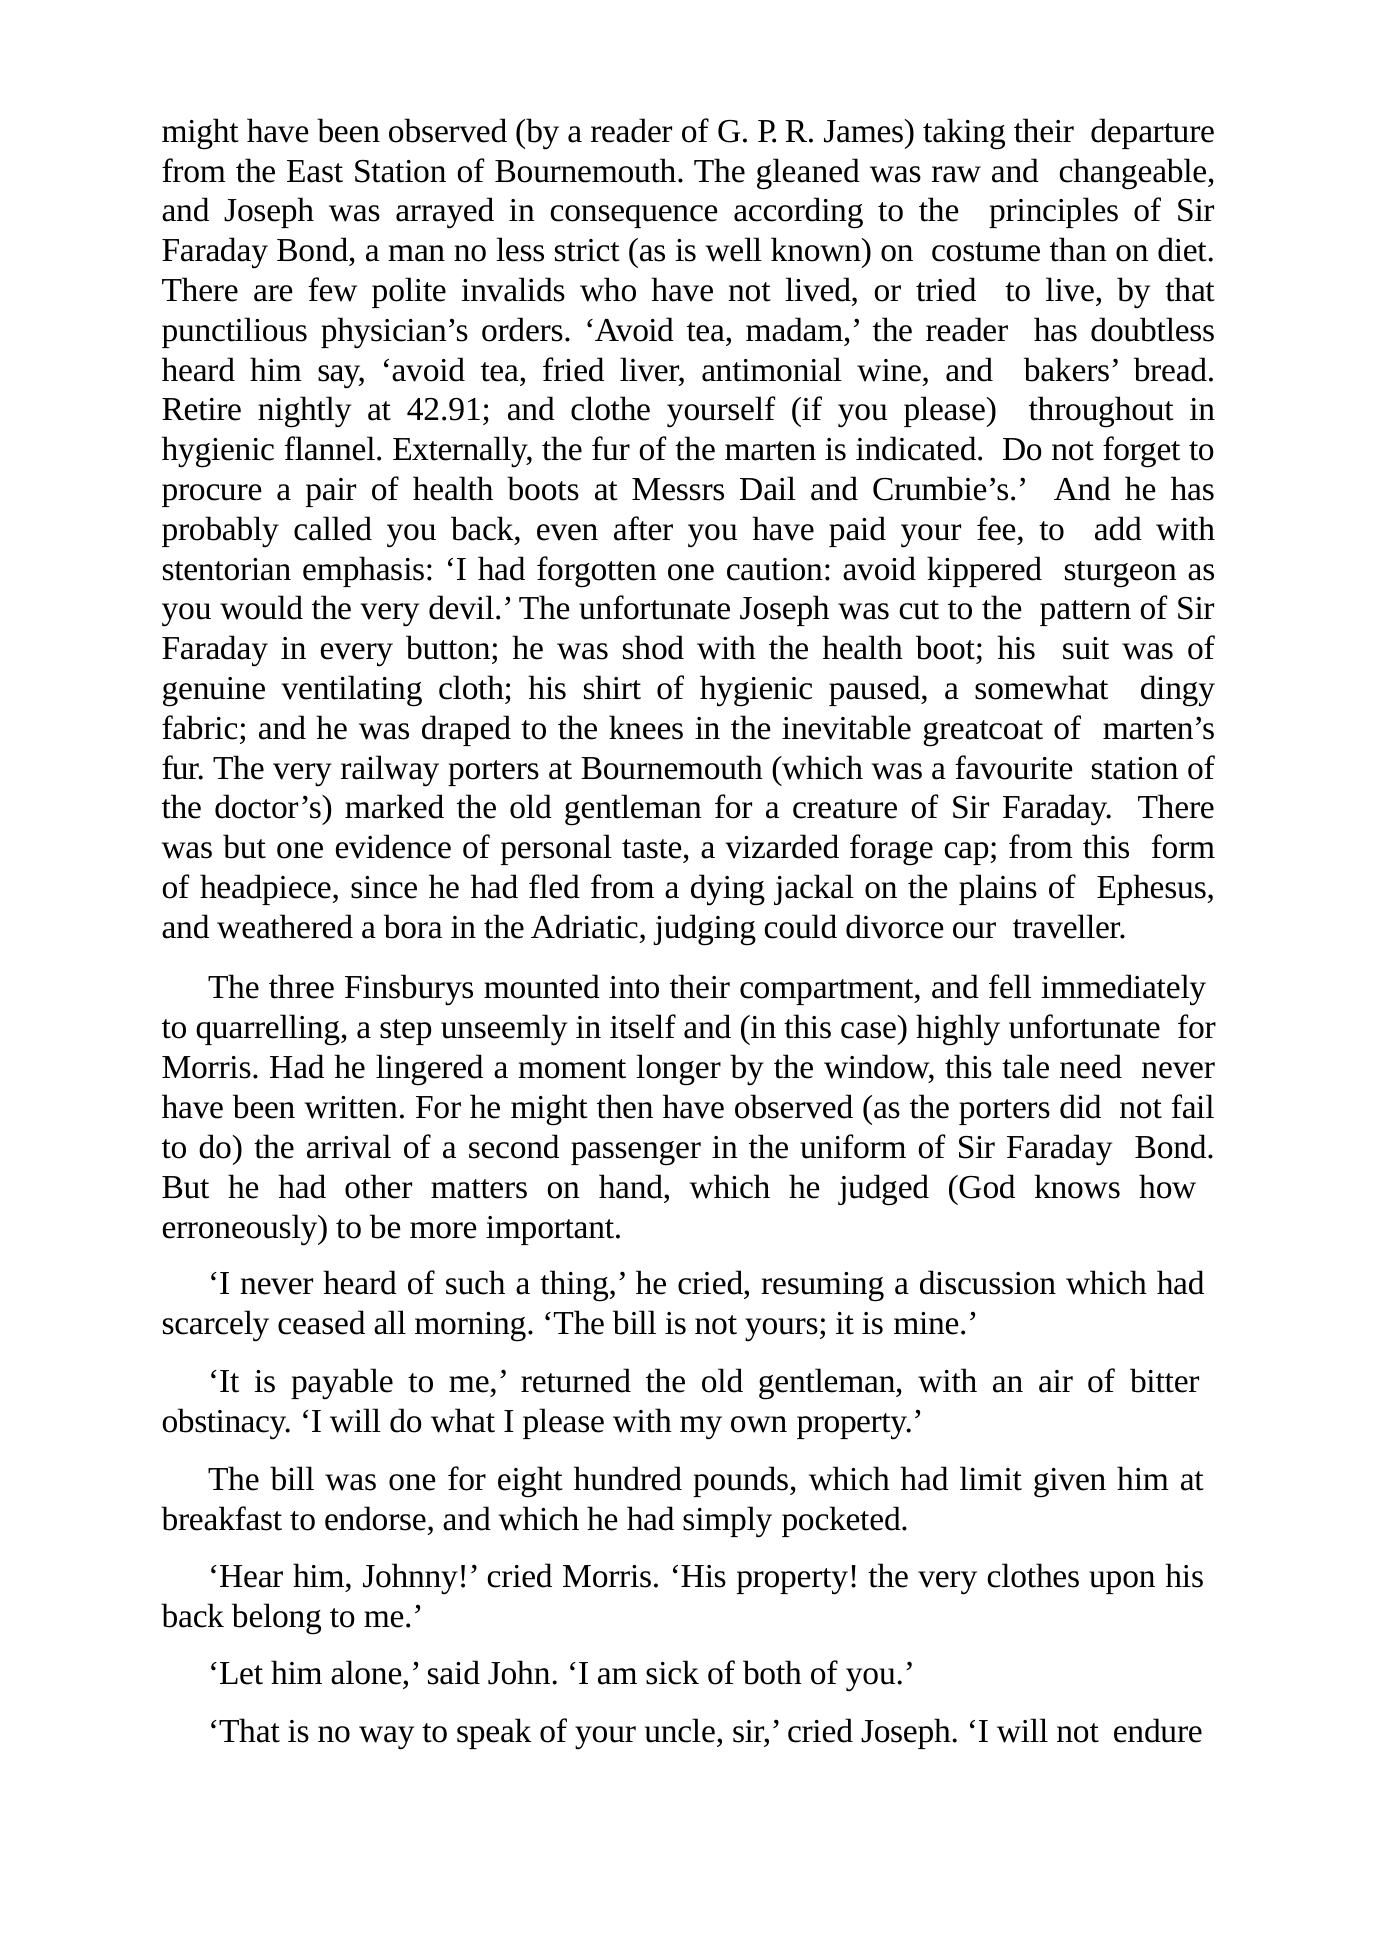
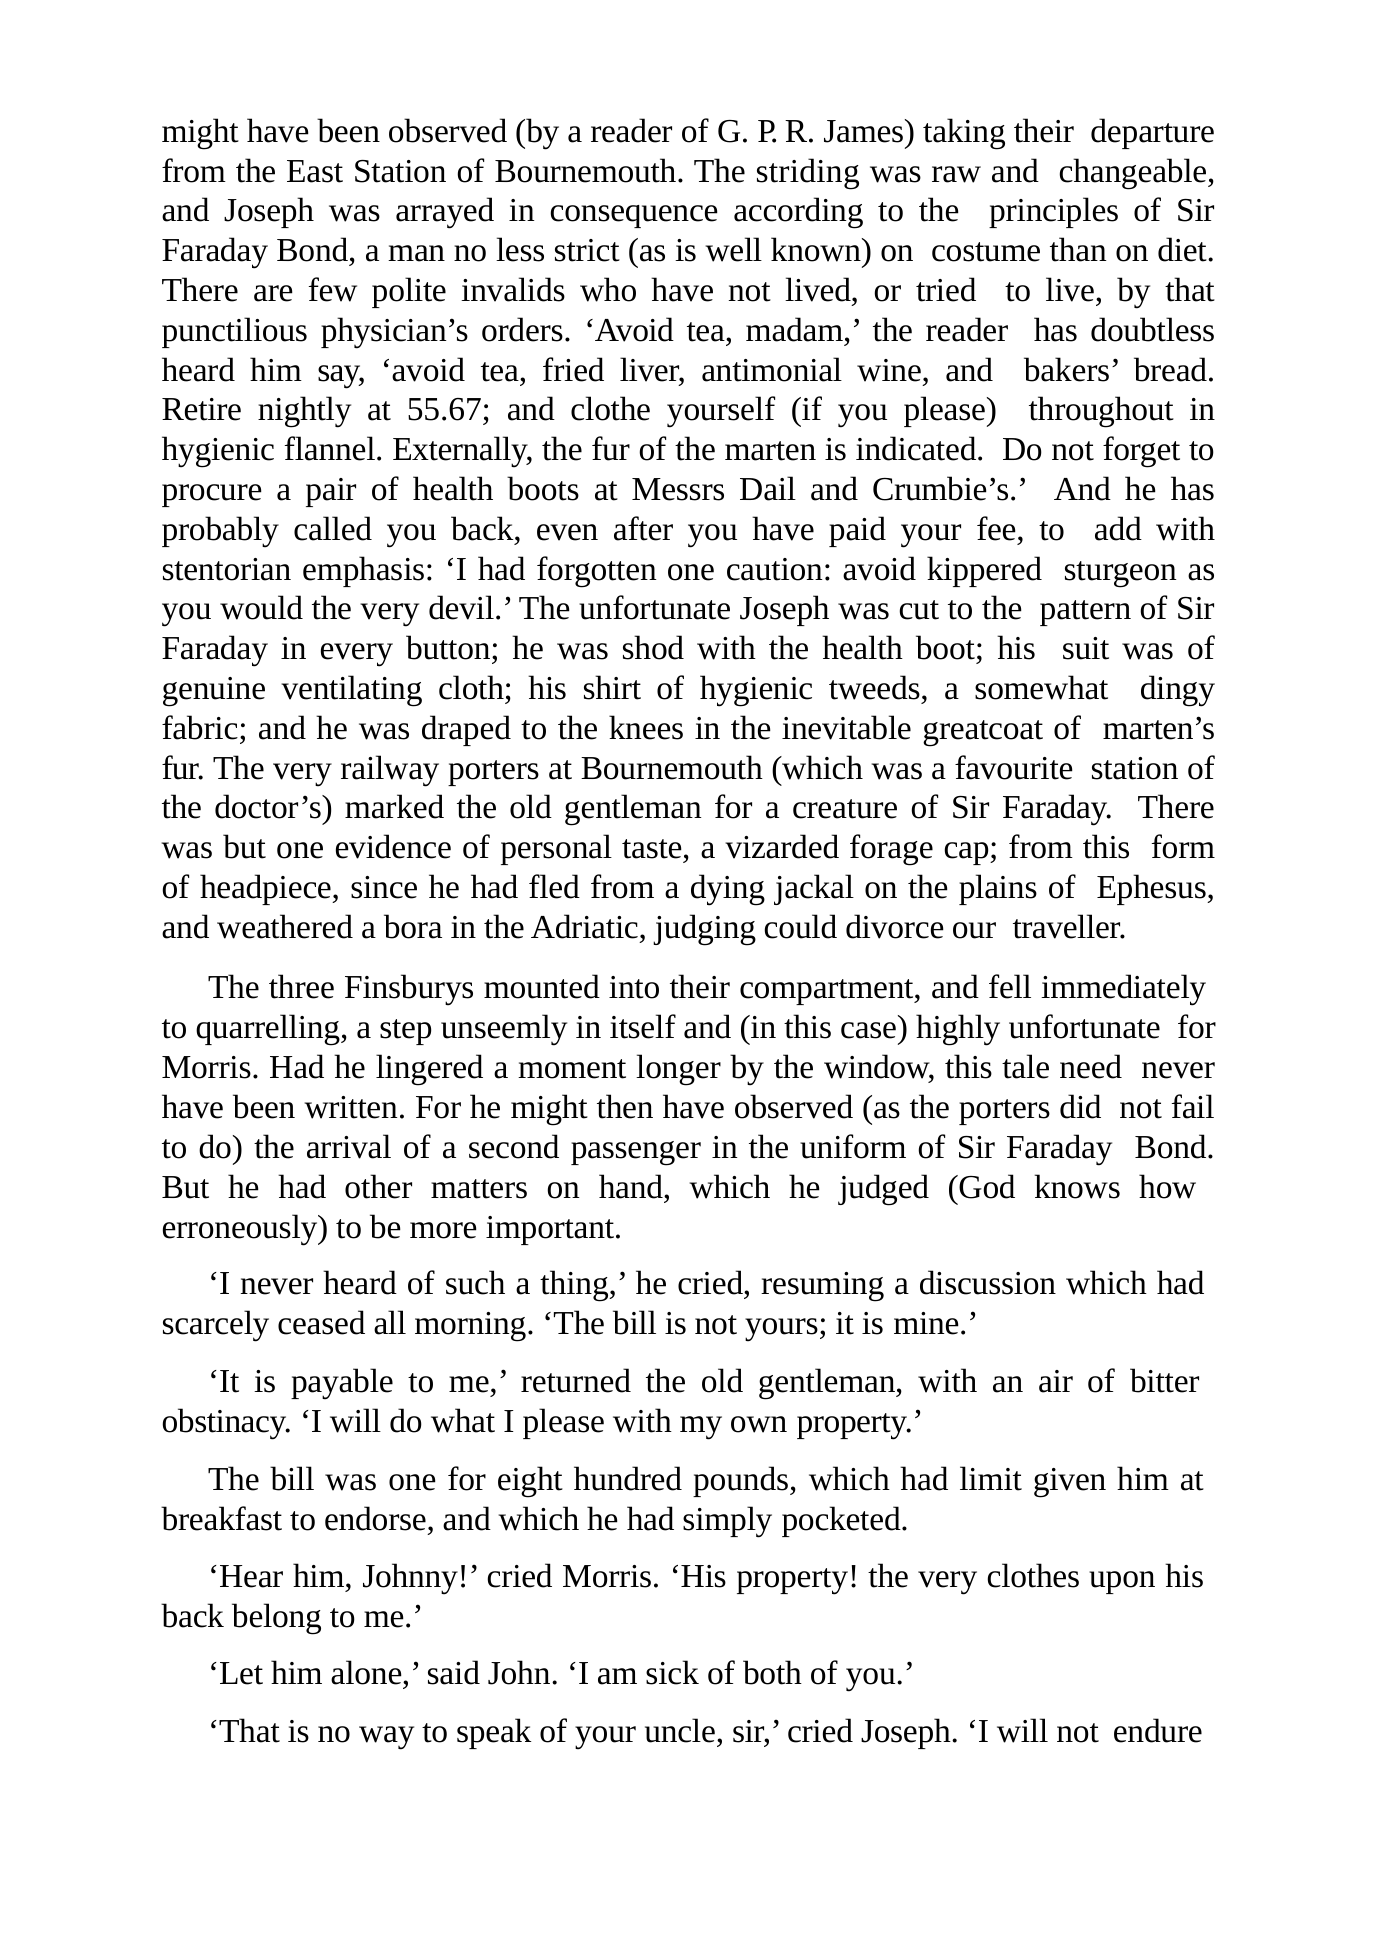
gleaned: gleaned -> striding
42.91: 42.91 -> 55.67
paused: paused -> tweeds
